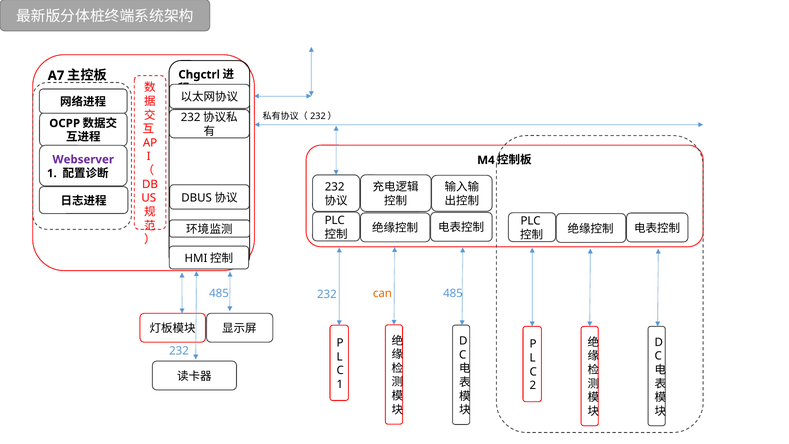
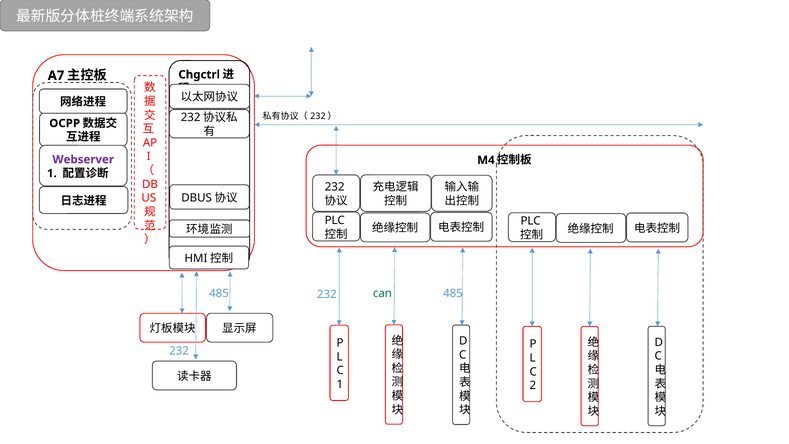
can colour: orange -> green
